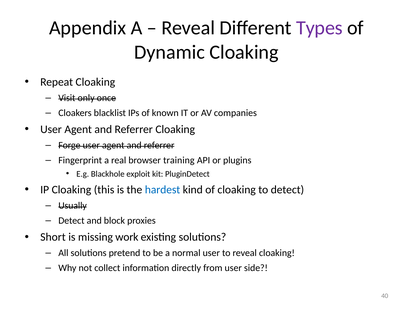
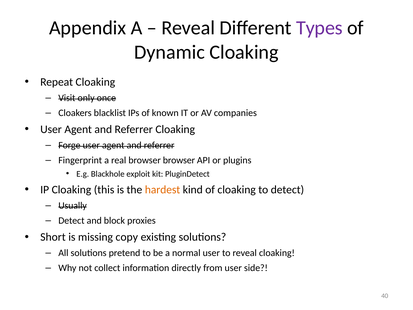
browser training: training -> browser
hardest colour: blue -> orange
work: work -> copy
